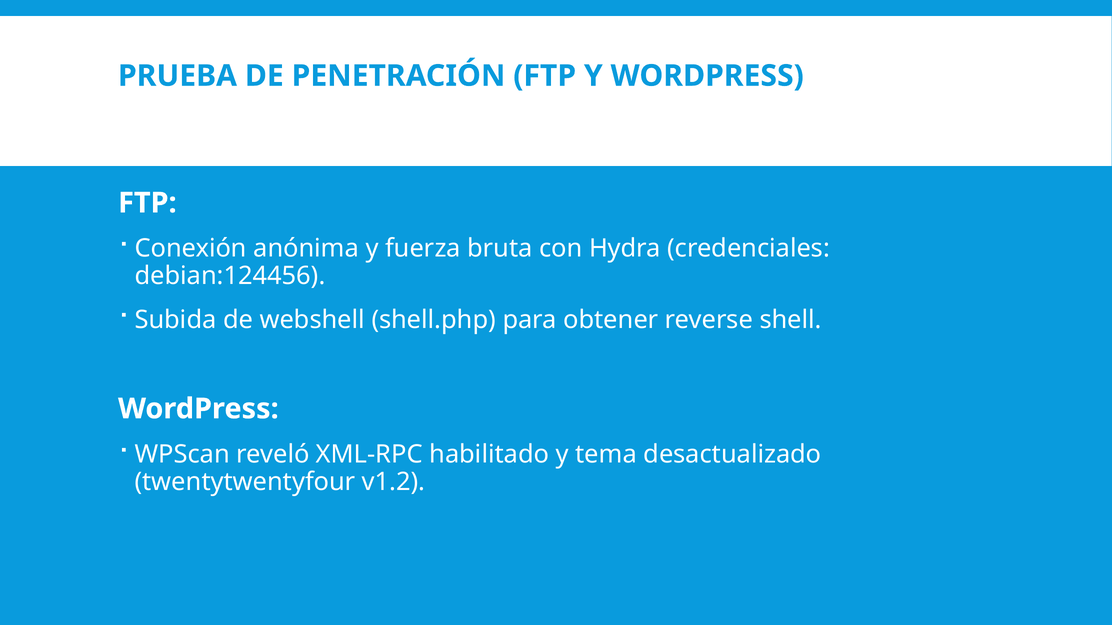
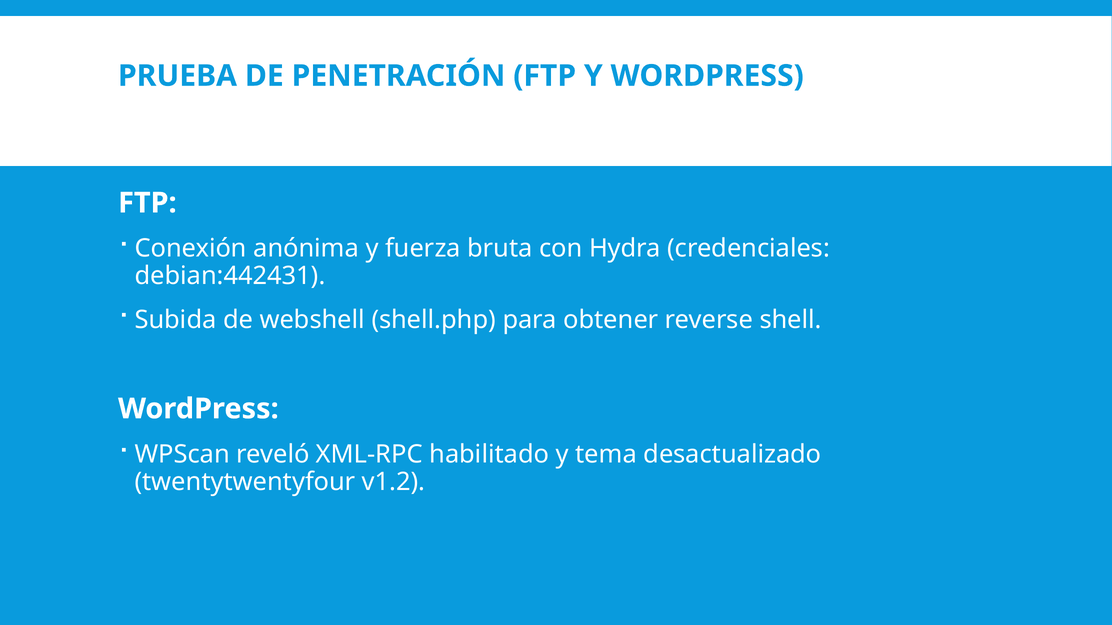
debian:124456: debian:124456 -> debian:442431
